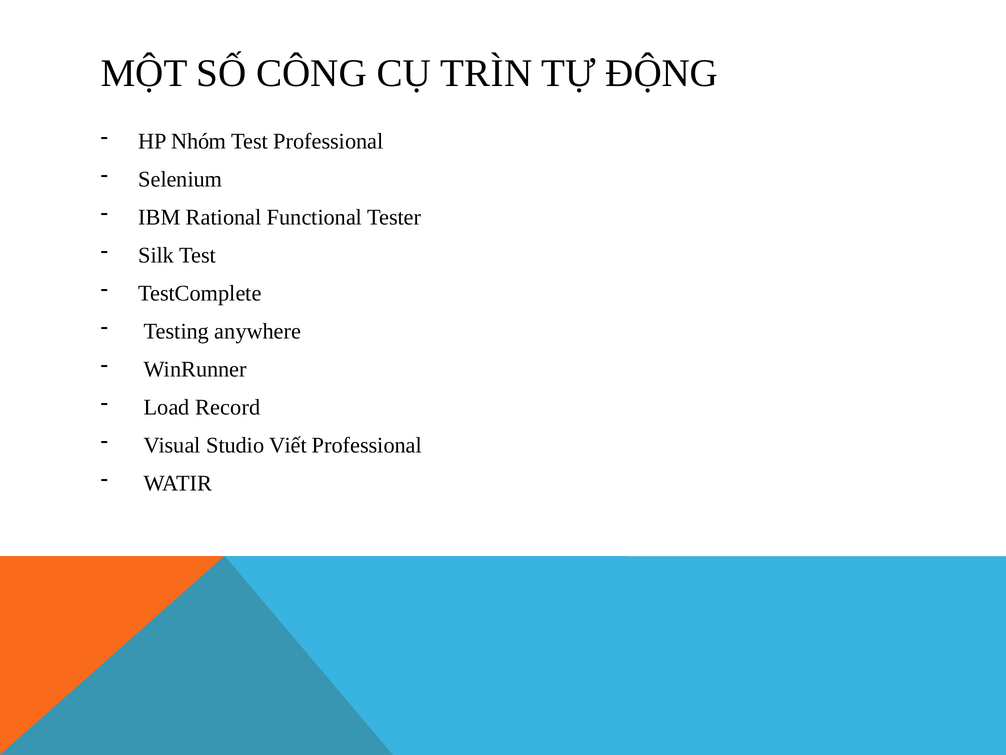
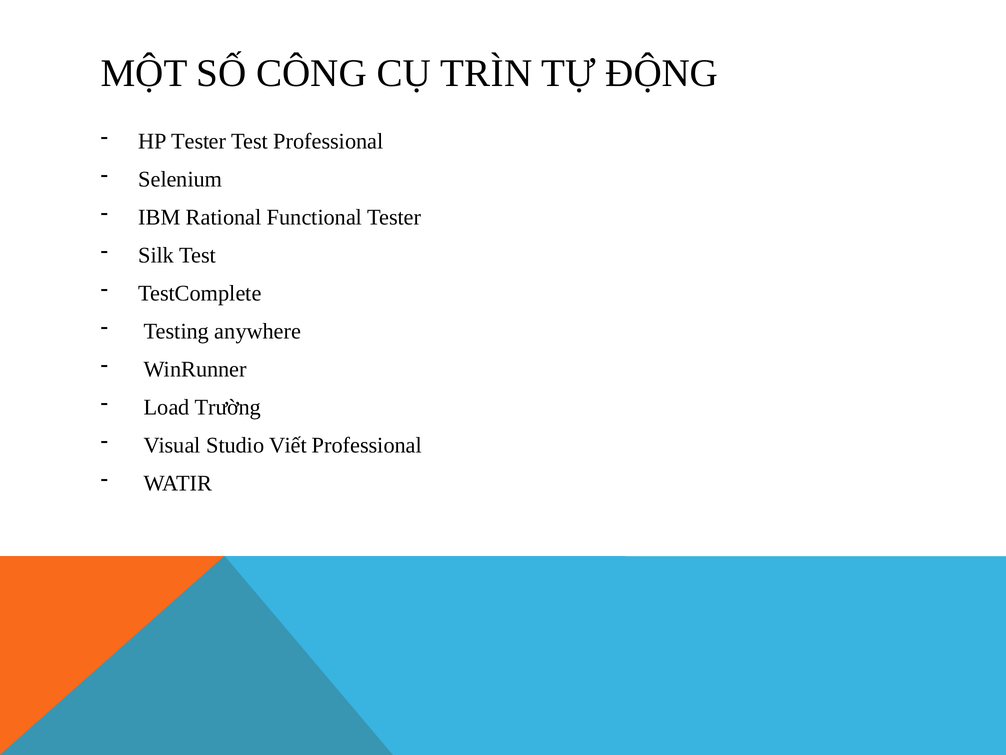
HP Nhóm: Nhóm -> Tester
Record: Record -> Trường
